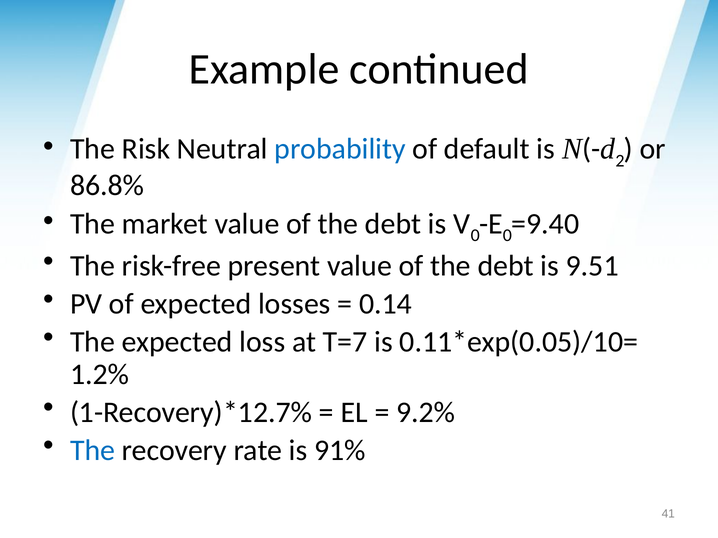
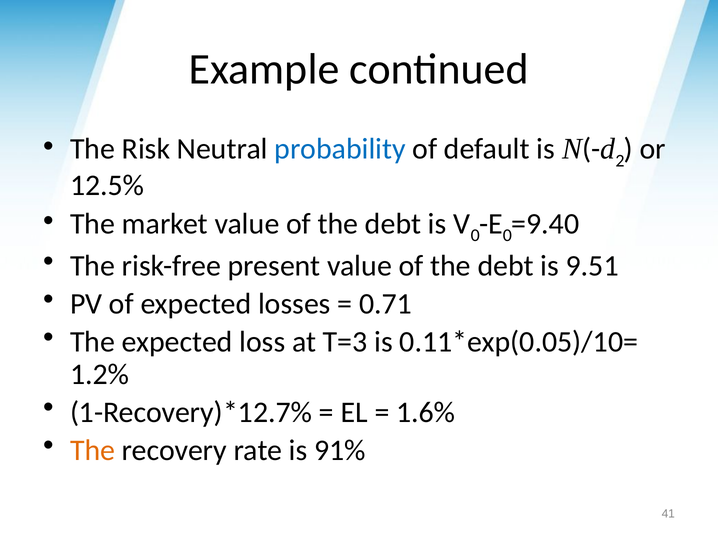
86.8%: 86.8% -> 12.5%
0.14: 0.14 -> 0.71
T=7: T=7 -> T=3
9.2%: 9.2% -> 1.6%
The at (93, 451) colour: blue -> orange
